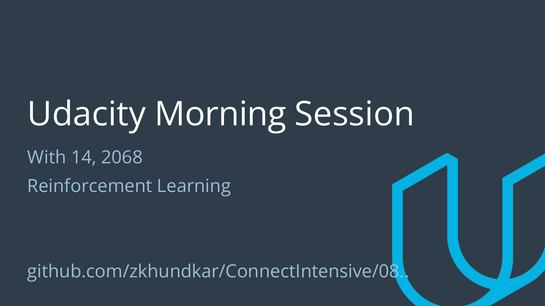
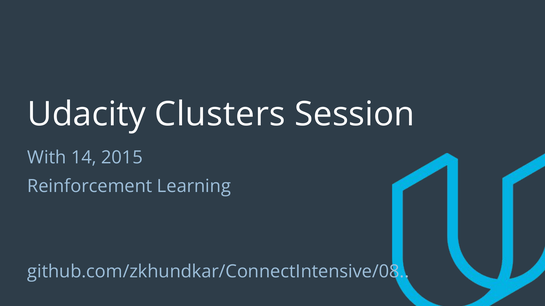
Morning: Morning -> Clusters
2068: 2068 -> 2015
